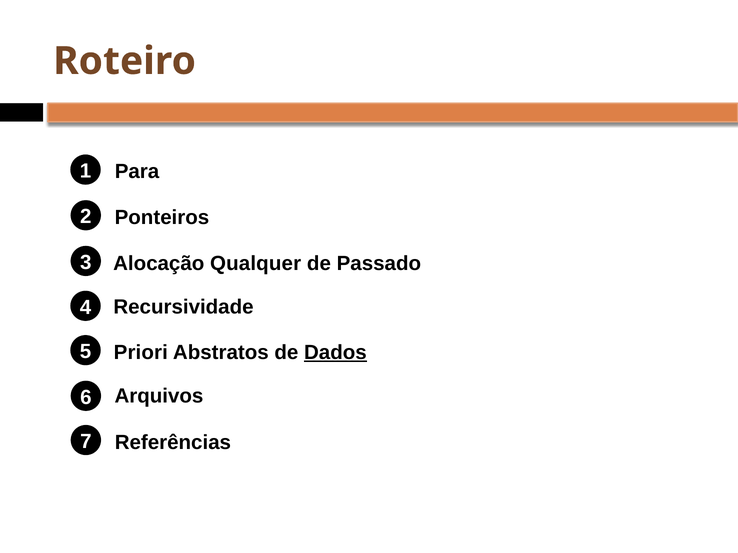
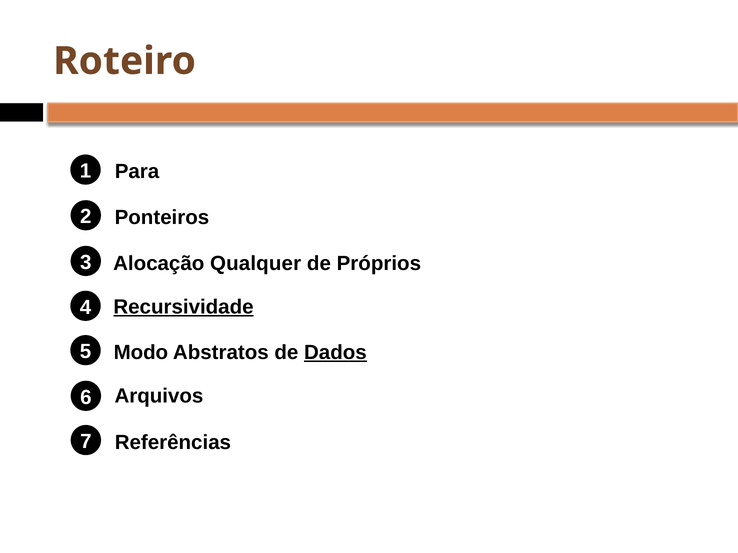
Passado: Passado -> Próprios
Recursividade underline: none -> present
Priori: Priori -> Modo
